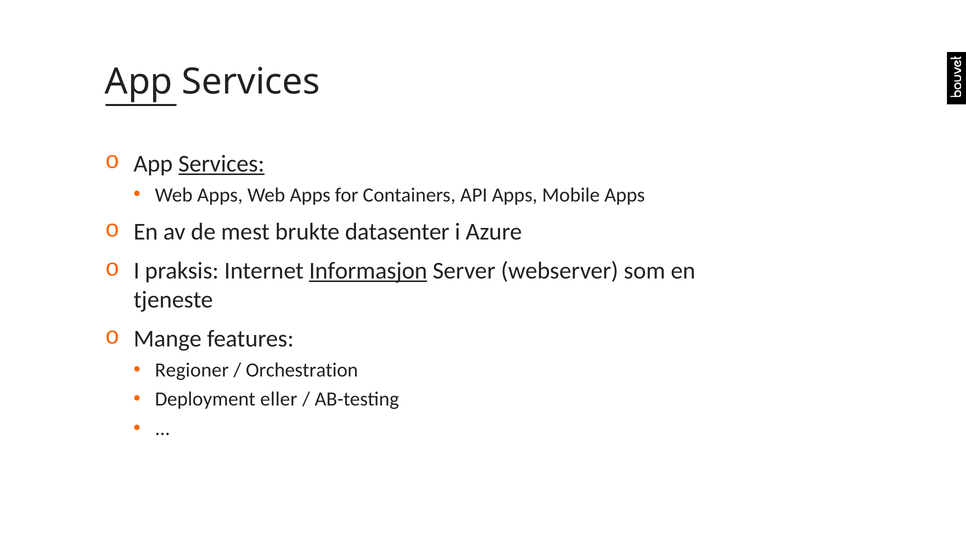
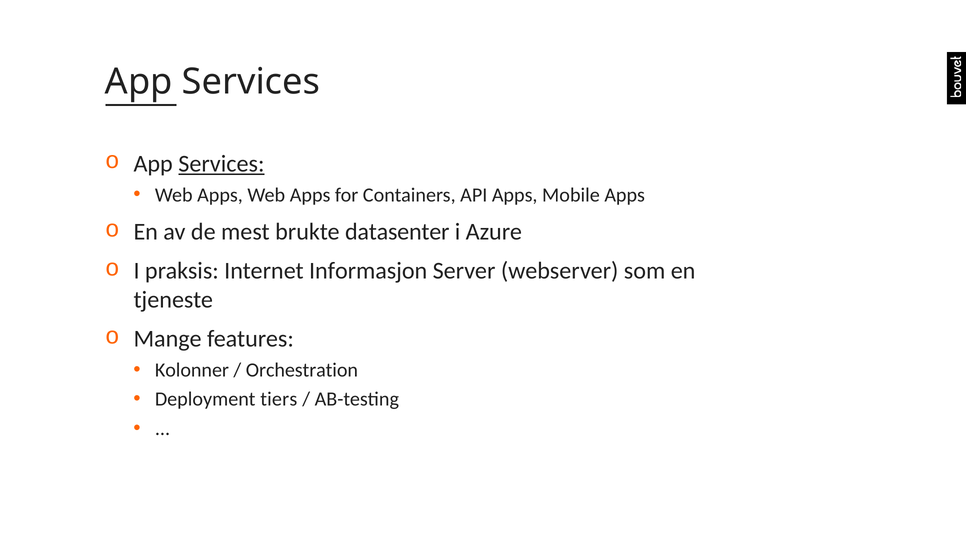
Informasjon underline: present -> none
Regioner: Regioner -> Kolonner
eller: eller -> tiers
